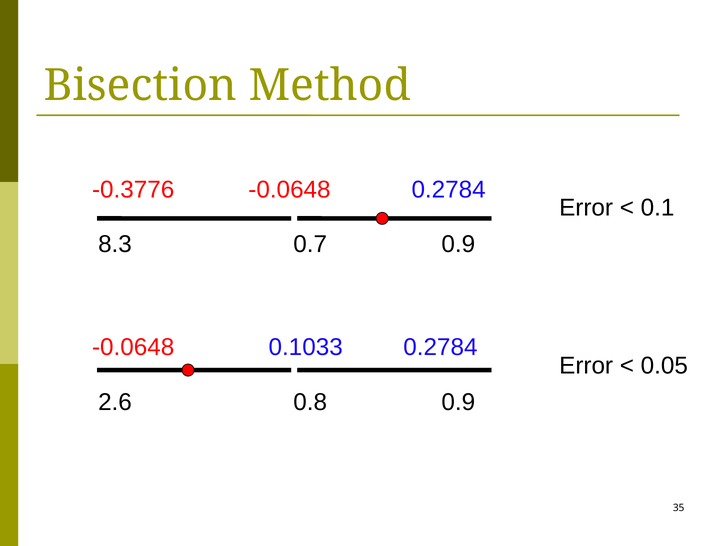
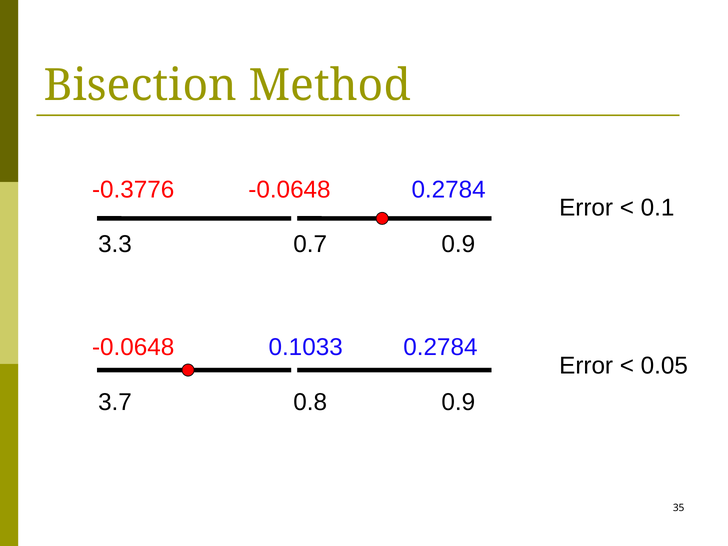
8.3: 8.3 -> 3.3
2.6: 2.6 -> 3.7
